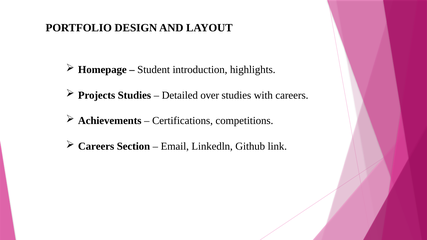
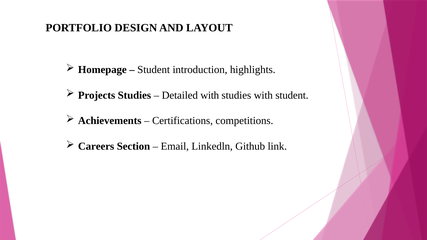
Detailed over: over -> with
with careers: careers -> student
